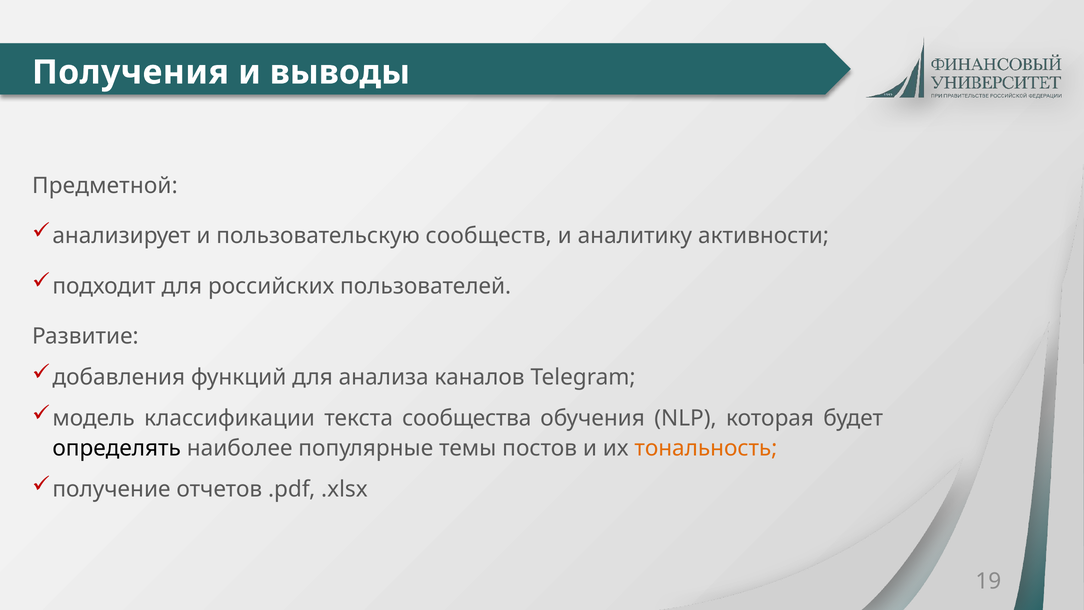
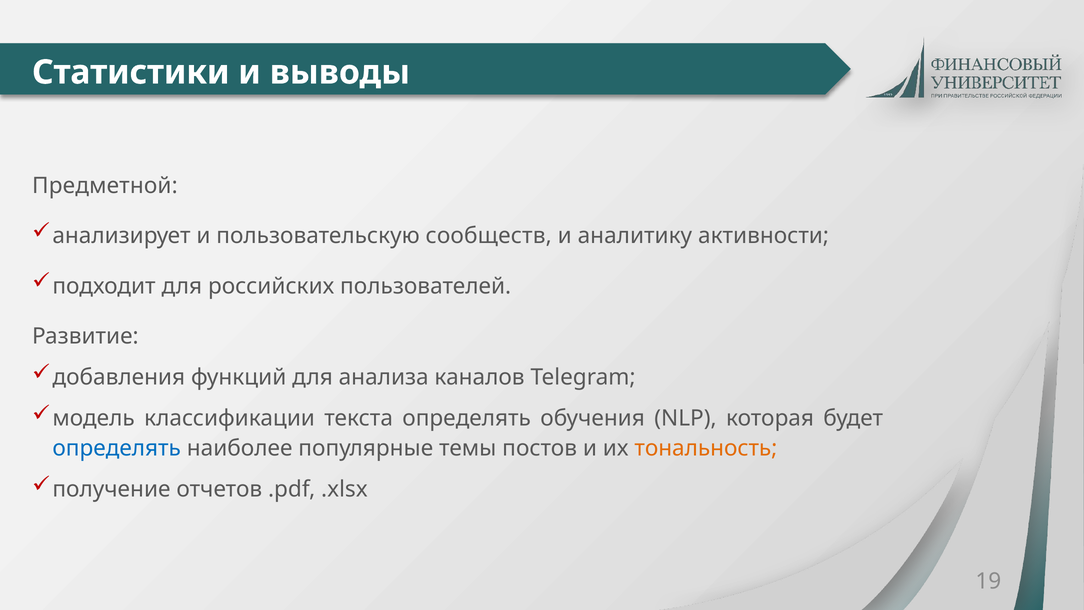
Получения: Получения -> Статистики
текста сообщества: сообщества -> определять
определять at (117, 448) colour: black -> blue
